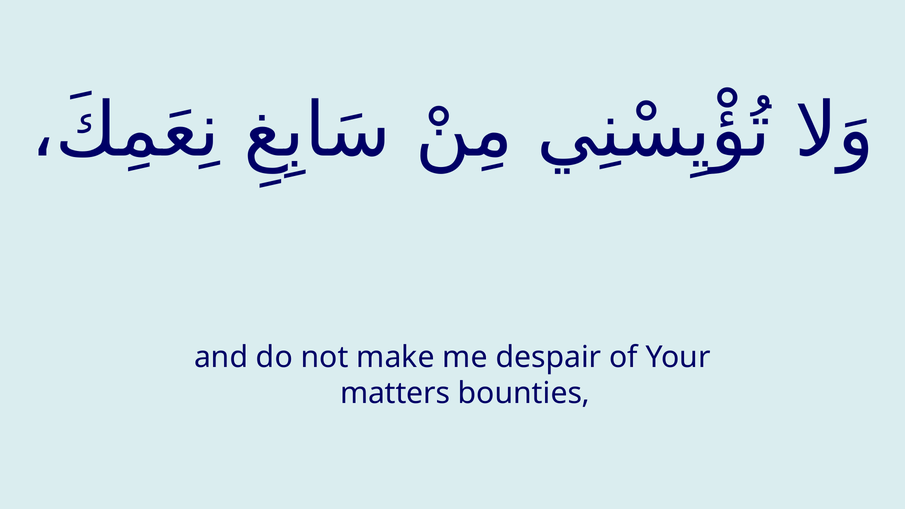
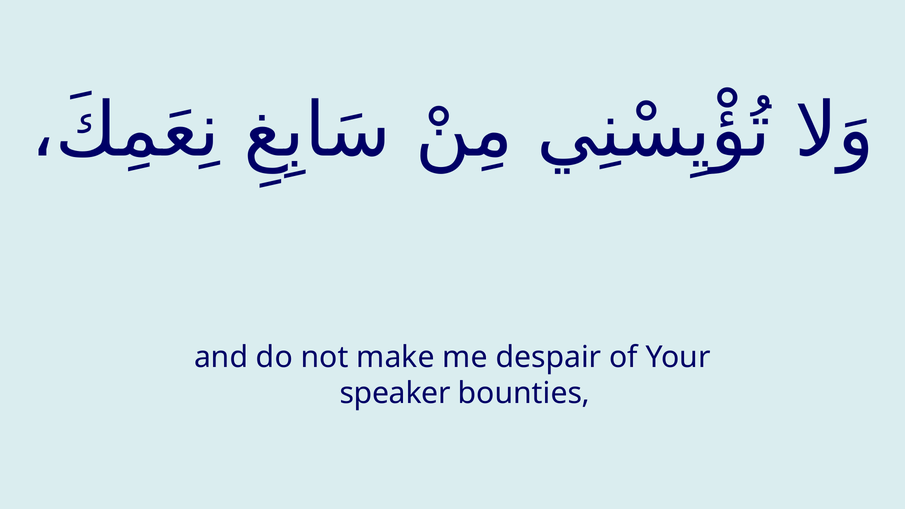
matters: matters -> speaker
